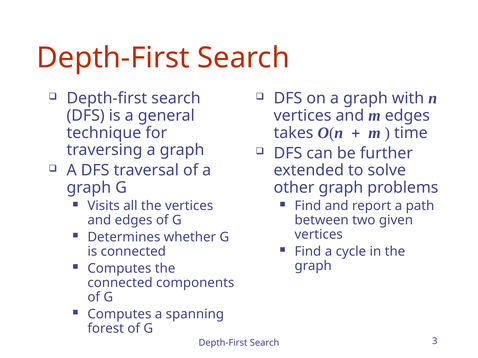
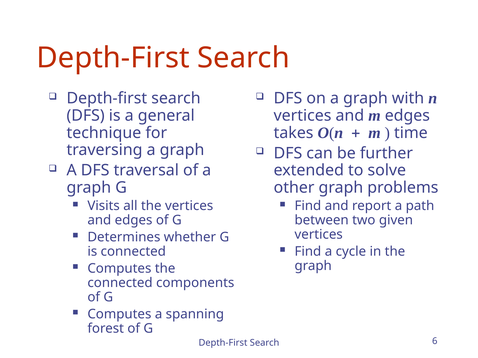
3: 3 -> 6
